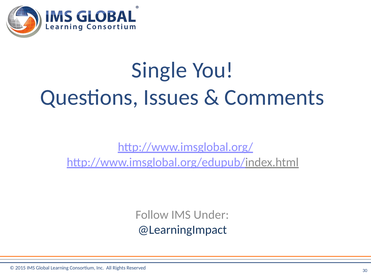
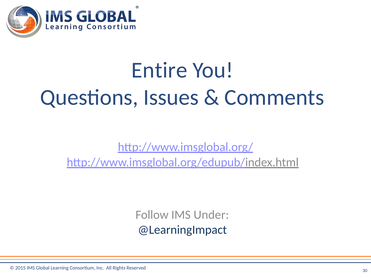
Single: Single -> Entire
